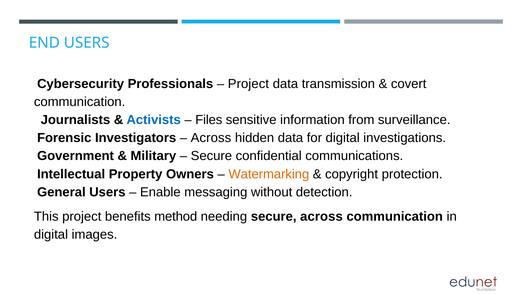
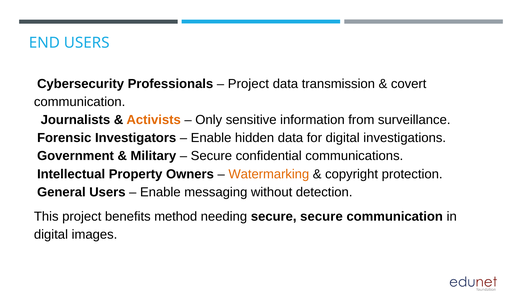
Activists colour: blue -> orange
Files: Files -> Only
Across at (211, 138): Across -> Enable
secure across: across -> secure
